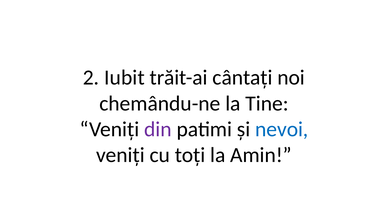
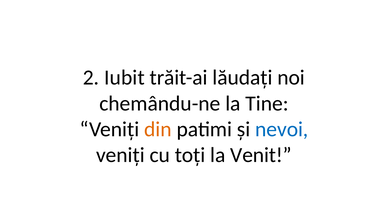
cântați: cântați -> lăudați
din colour: purple -> orange
Amin: Amin -> Venit
